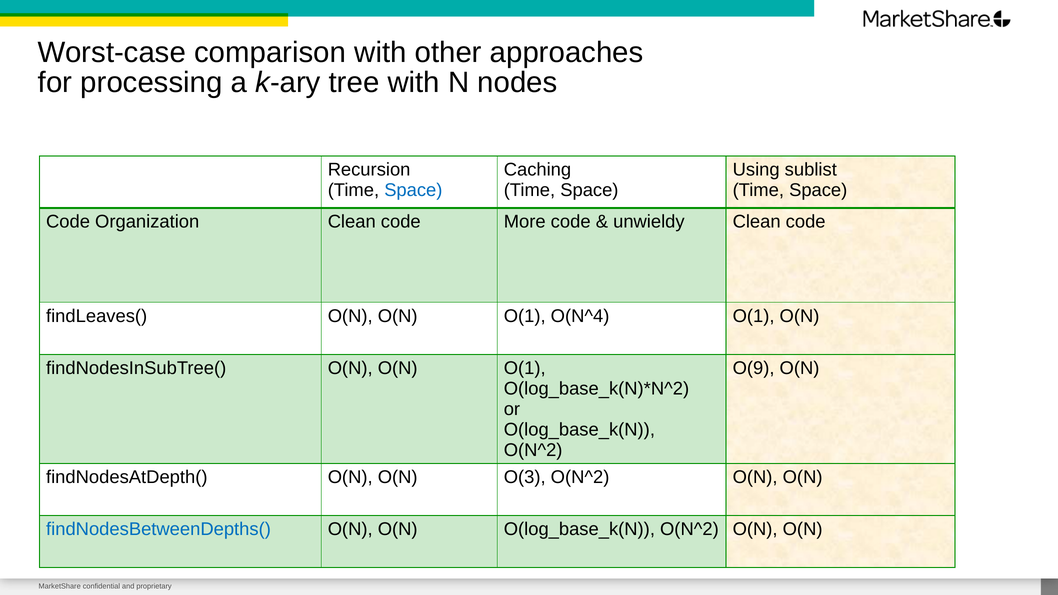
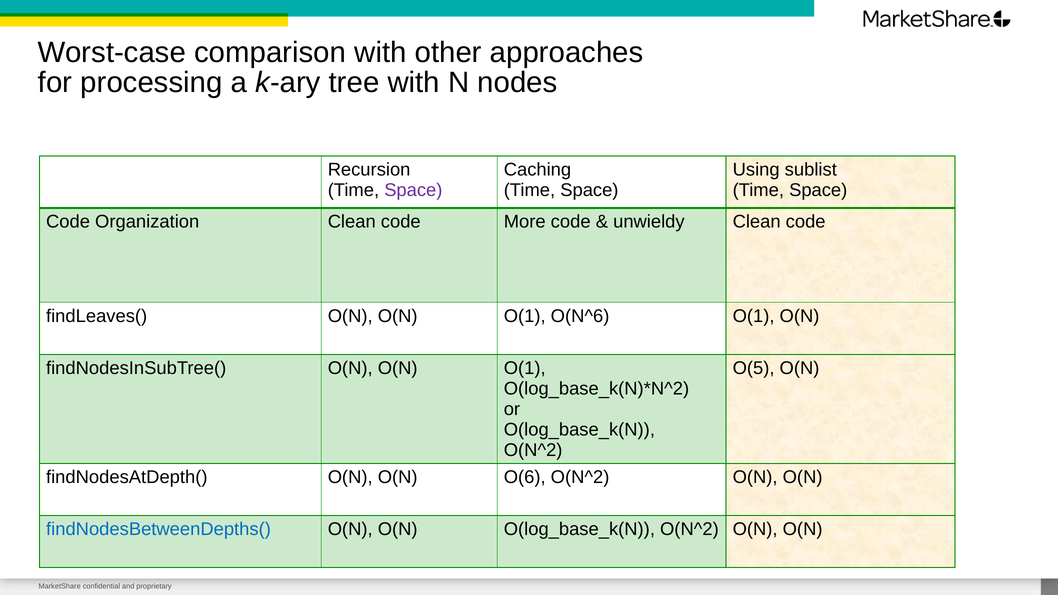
Space at (413, 190) colour: blue -> purple
O(N^4: O(N^4 -> O(N^6
O(9: O(9 -> O(5
O(3: O(3 -> O(6
